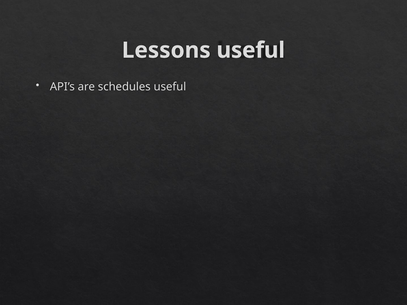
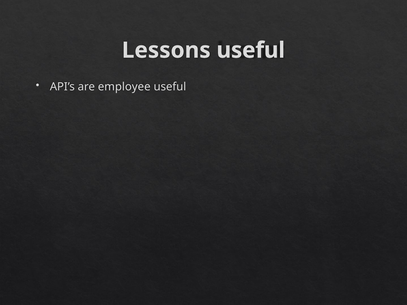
schedules: schedules -> employee
